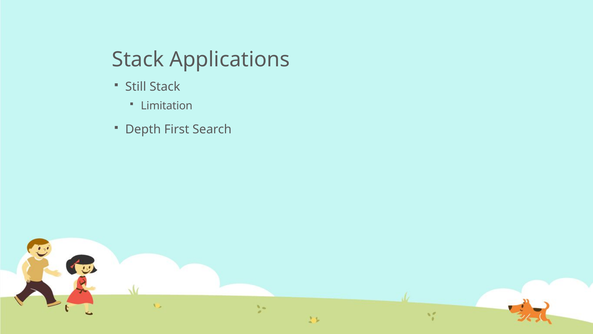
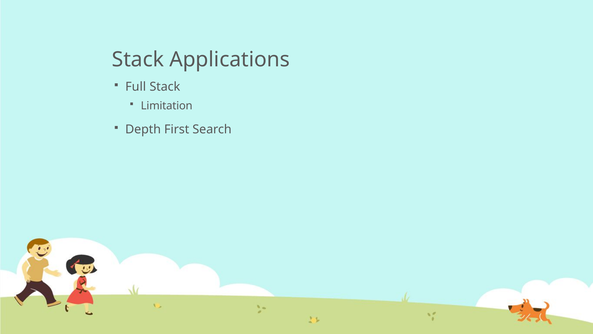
Still: Still -> Full
